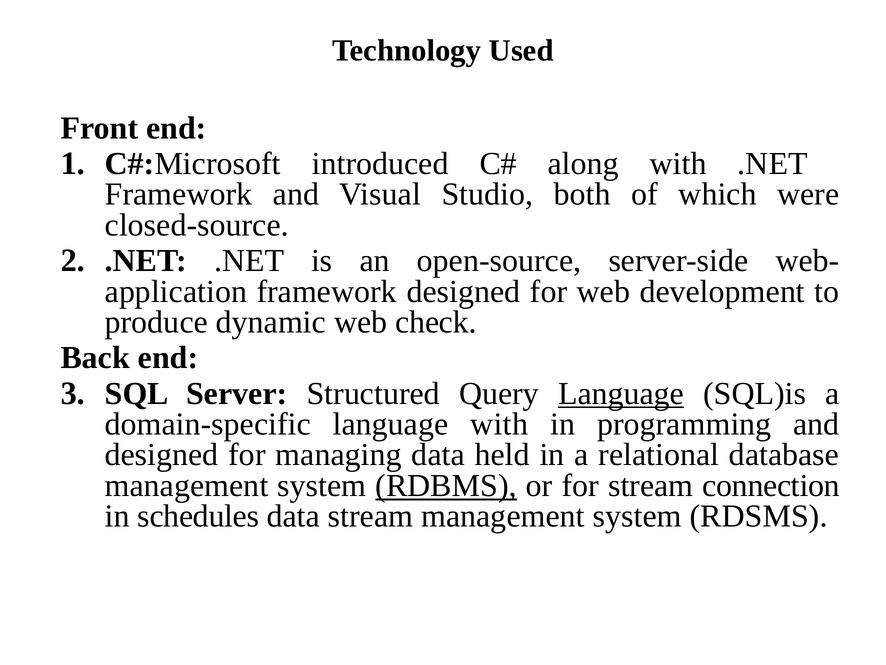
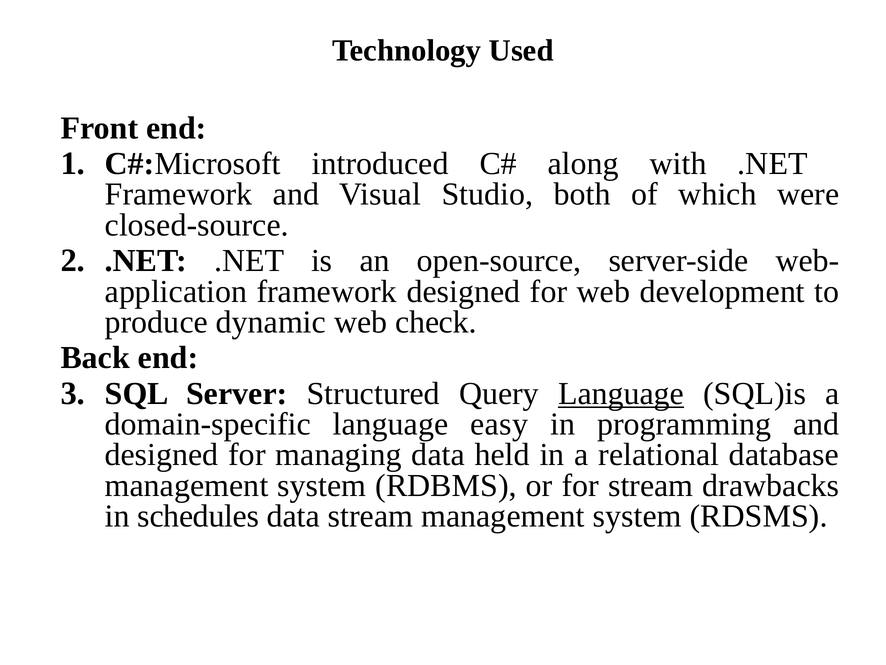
language with: with -> easy
RDBMS underline: present -> none
connection: connection -> drawbacks
